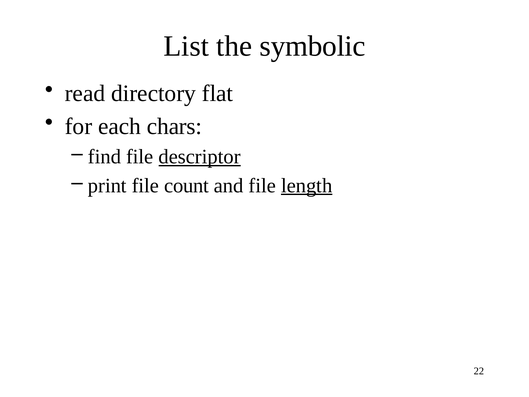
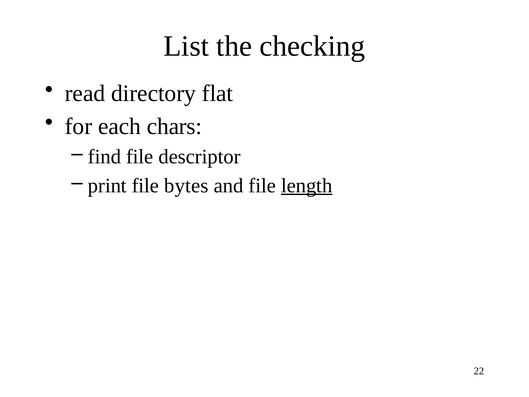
symbolic: symbolic -> checking
descriptor underline: present -> none
count: count -> bytes
